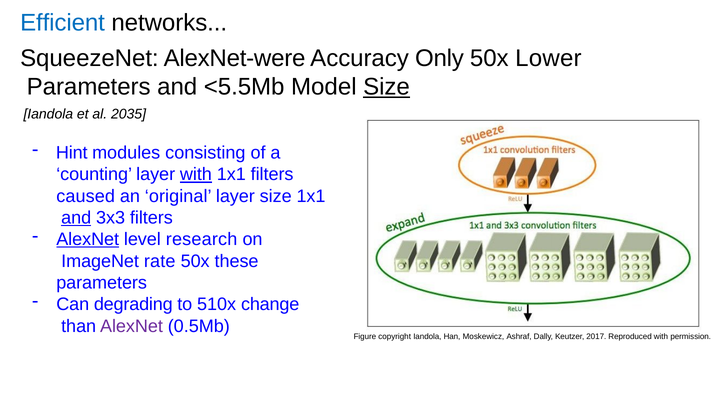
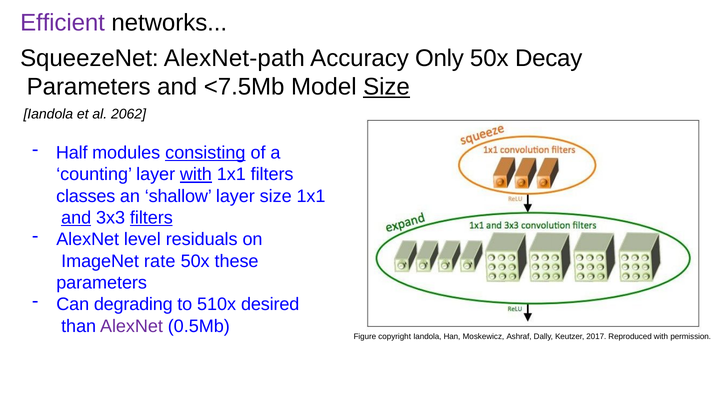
Efficient colour: blue -> purple
AlexNet-were: AlexNet-were -> AlexNet-path
Lower: Lower -> Decay
<5.5Mb: <5.5Mb -> <7.5Mb
2035: 2035 -> 2062
Hint: Hint -> Half
consisting underline: none -> present
caused: caused -> classes
original: original -> shallow
filters at (151, 218) underline: none -> present
AlexNet at (88, 240) underline: present -> none
research: research -> residuals
change: change -> desired
